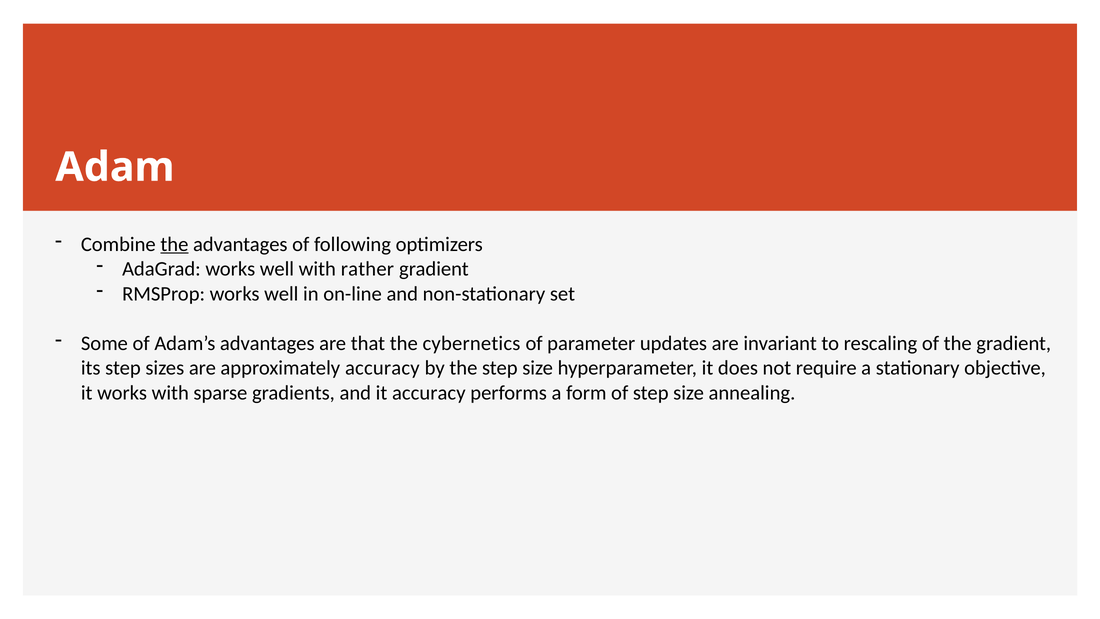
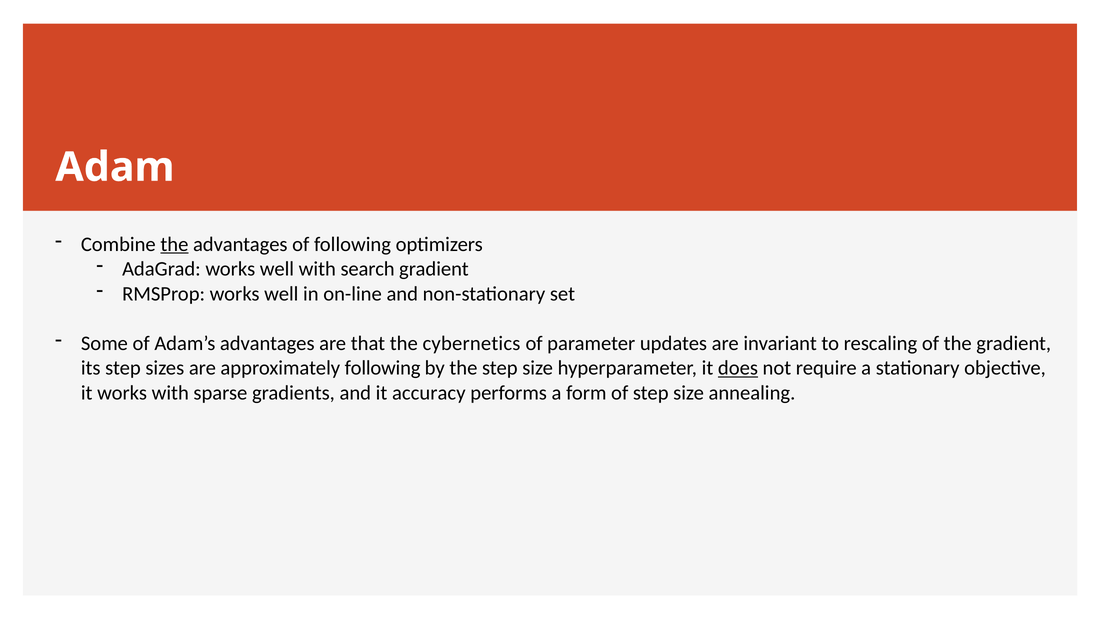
rather: rather -> search
approximately accuracy: accuracy -> following
does underline: none -> present
